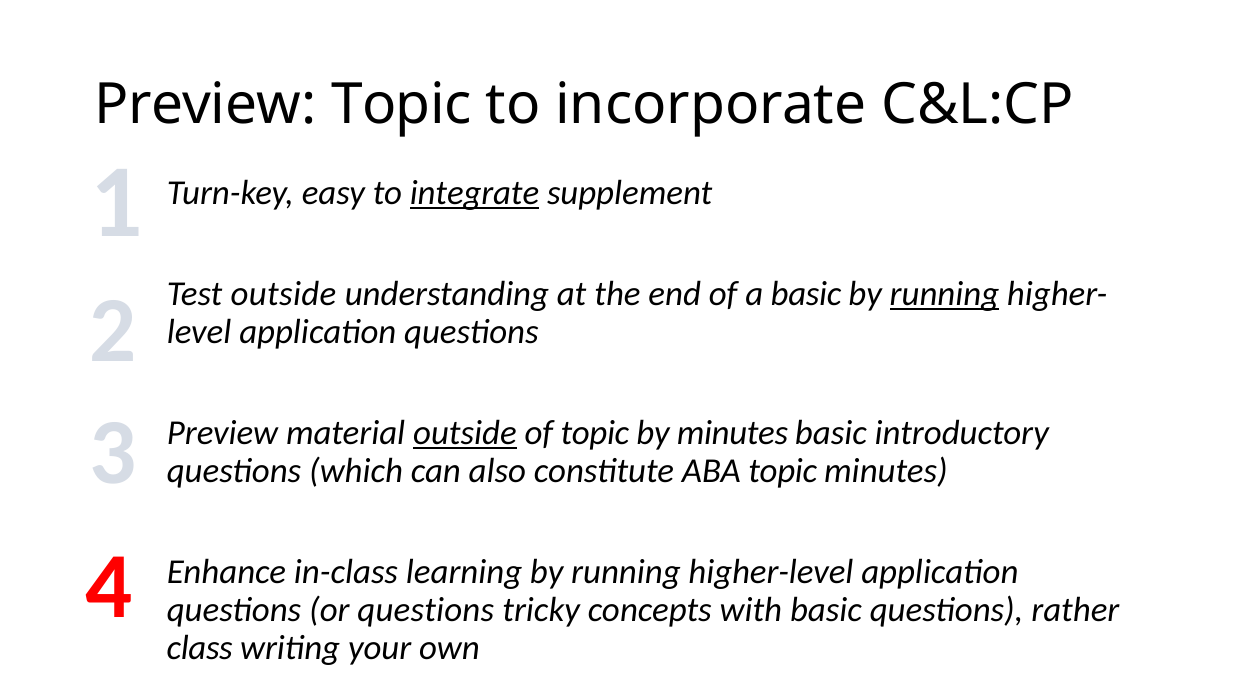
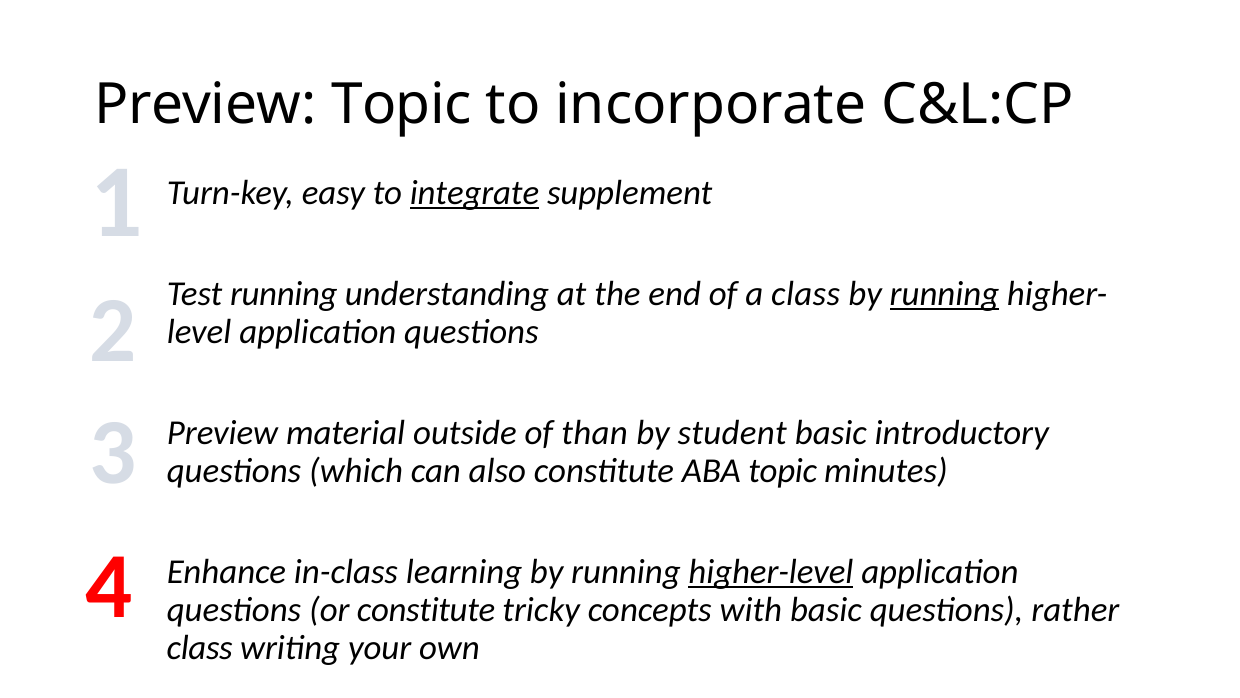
Test outside: outside -> running
a basic: basic -> class
outside at (465, 433) underline: present -> none
of topic: topic -> than
by minutes: minutes -> student
higher-level underline: none -> present
or questions: questions -> constitute
